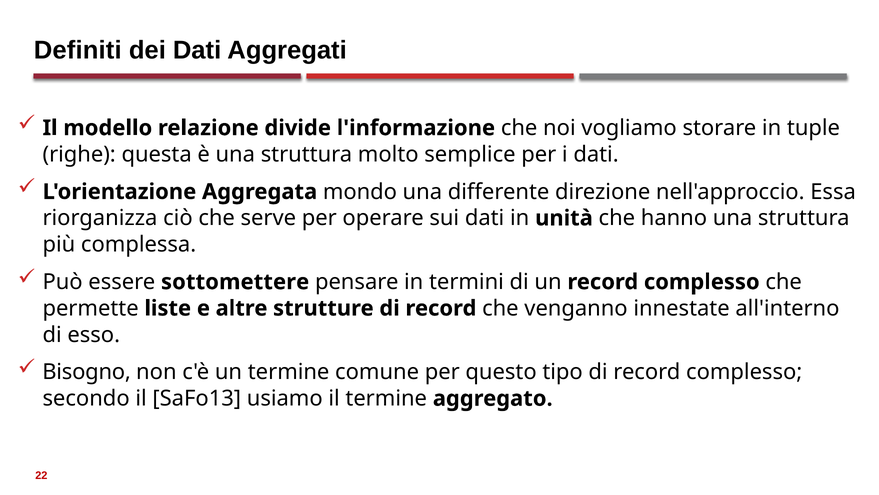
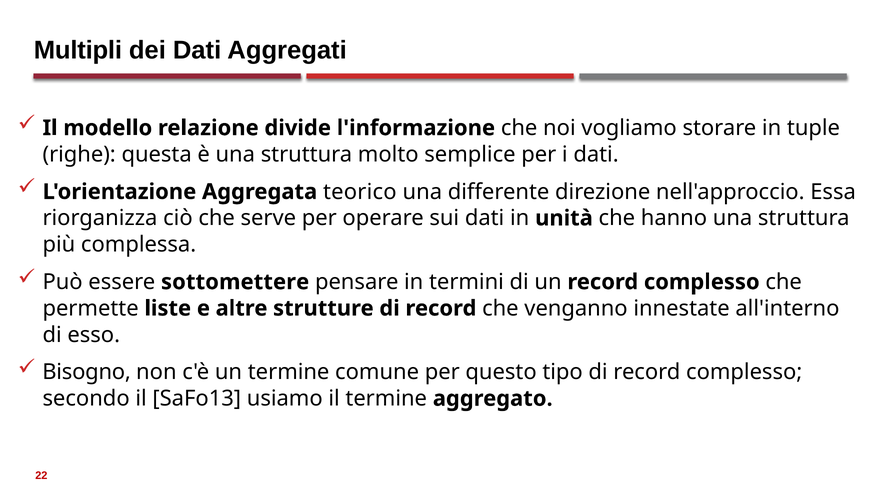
Definiti: Definiti -> Multipli
mondo: mondo -> teorico
